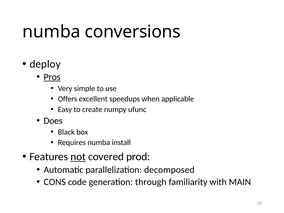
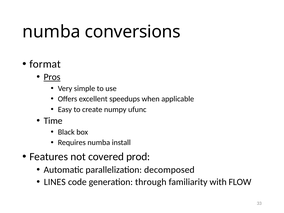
deploy: deploy -> format
Does: Does -> Time
not underline: present -> none
CONS: CONS -> LINES
MAIN: MAIN -> FLOW
